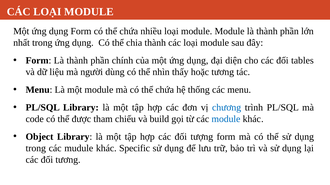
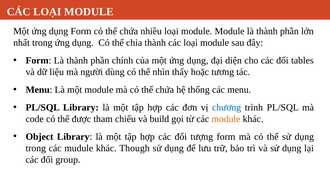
module at (226, 119) colour: blue -> orange
Specific: Specific -> Though
đối tương: tương -> group
